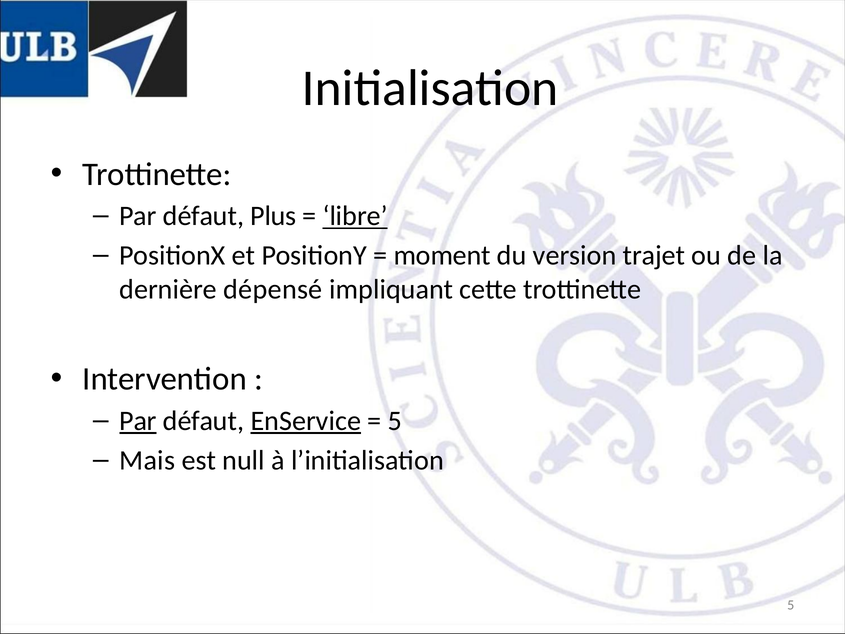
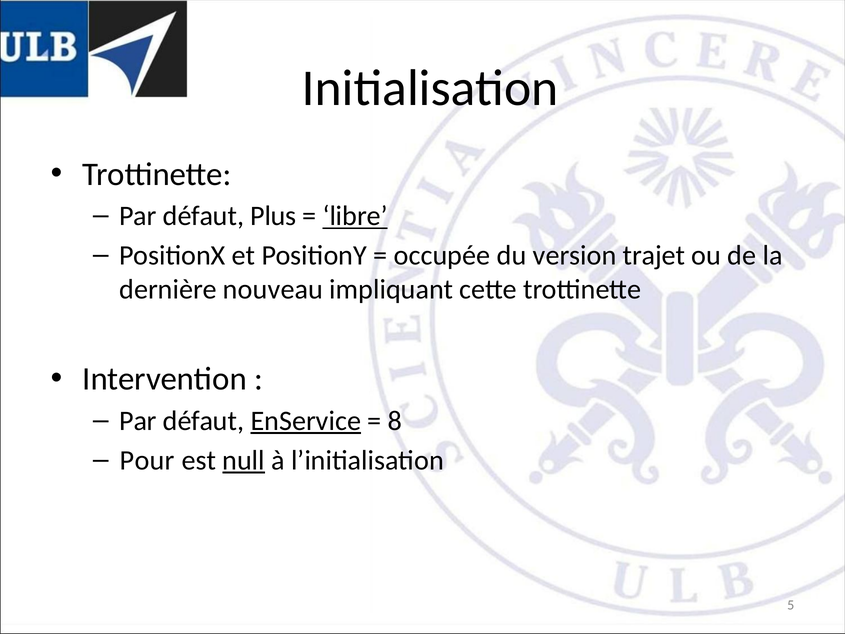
moment: moment -> occupée
dépensé: dépensé -> nouveau
Par at (138, 421) underline: present -> none
5 at (395, 421): 5 -> 8
Mais: Mais -> Pour
null underline: none -> present
